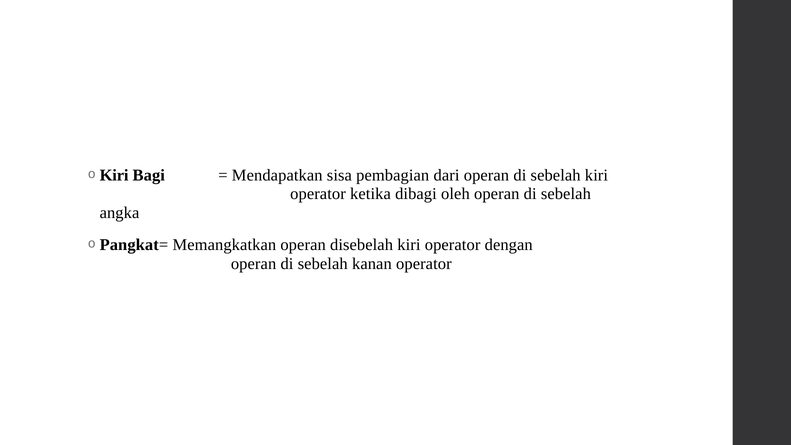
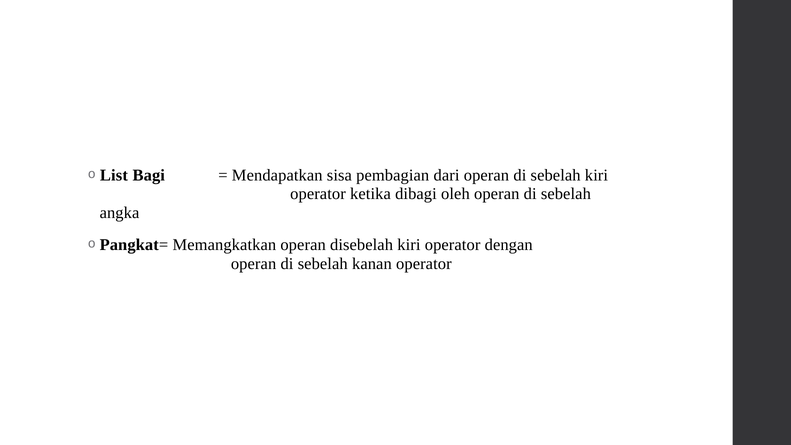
Kiri at (114, 175): Kiri -> List
